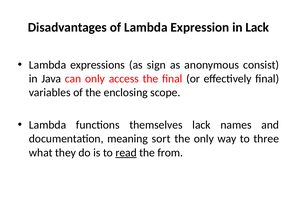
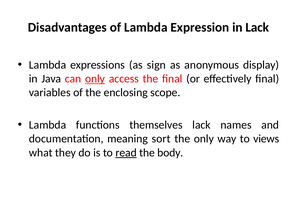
consist: consist -> display
only at (95, 79) underline: none -> present
three: three -> views
from: from -> body
